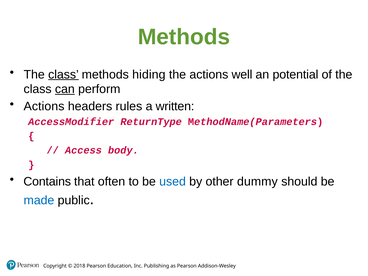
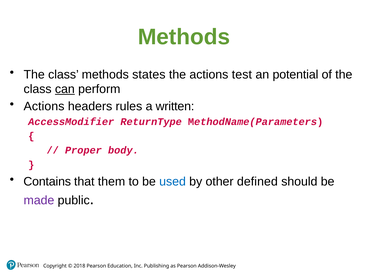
class at (63, 74) underline: present -> none
hiding: hiding -> states
well: well -> test
Access: Access -> Proper
often: often -> them
dummy: dummy -> defined
made colour: blue -> purple
